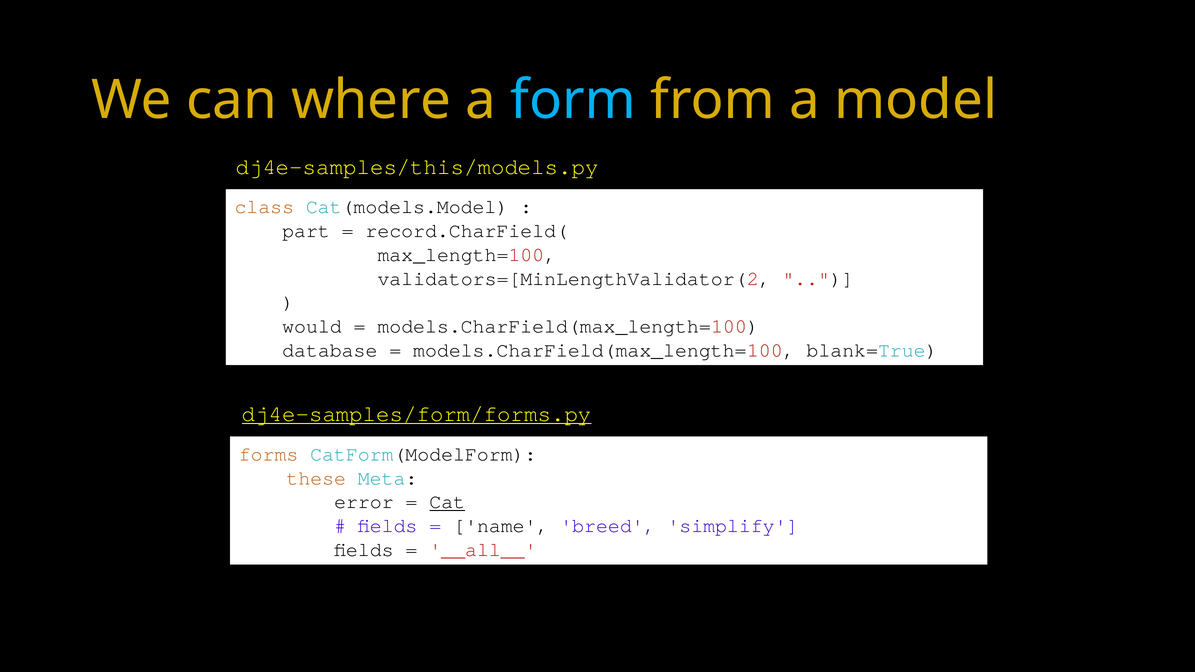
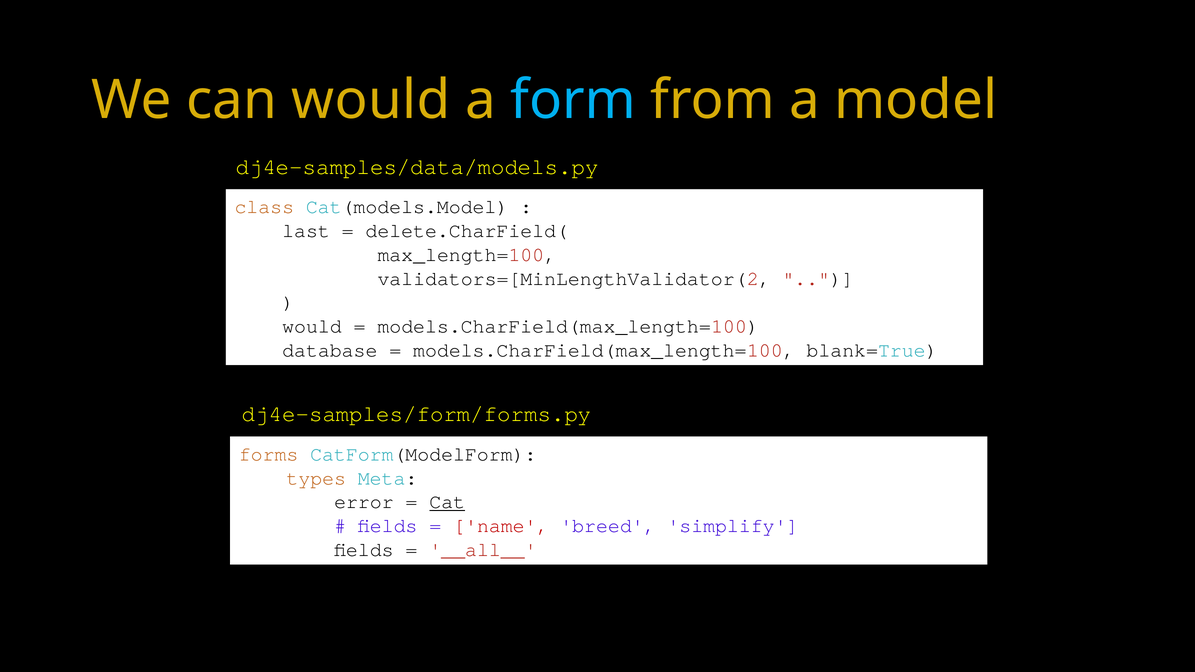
can where: where -> would
dj4e-samples/this/models.py: dj4e-samples/this/models.py -> dj4e-samples/data/models.py
part: part -> last
record.CharField(: record.CharField( -> delete.CharField(
dj4e-samples/form/forms.py underline: present -> none
these: these -> types
name colour: black -> red
